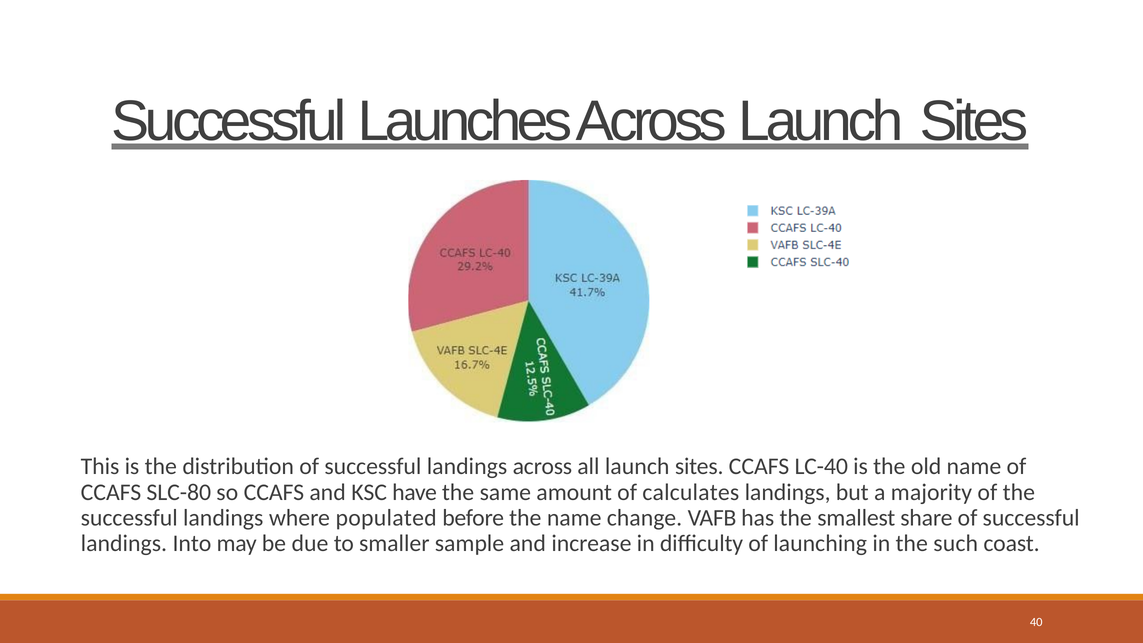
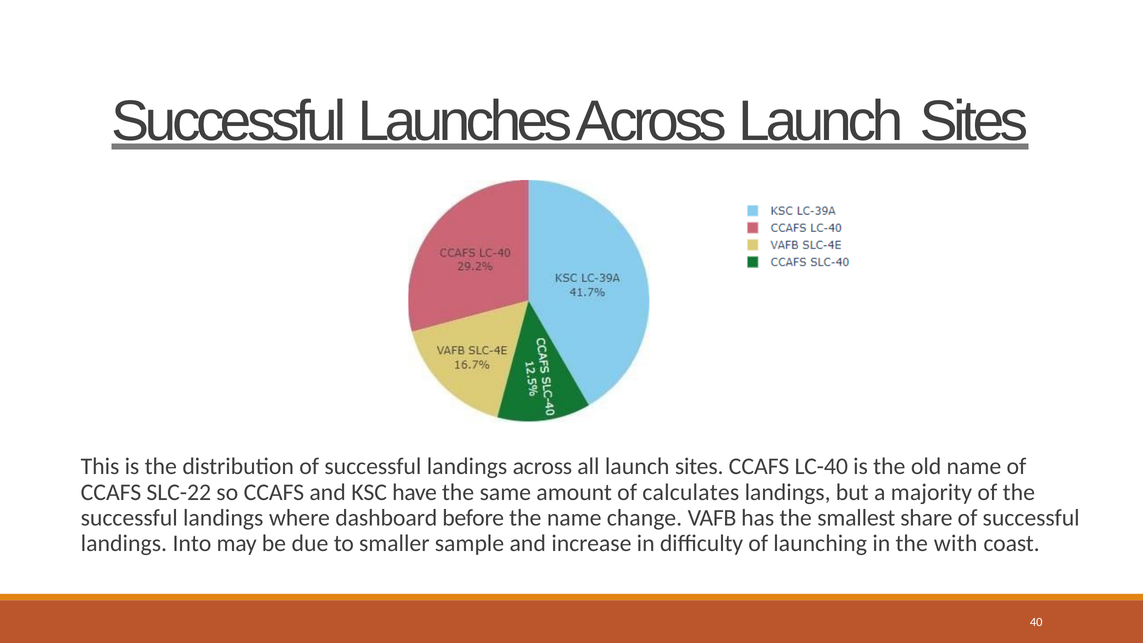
SLC-80: SLC-80 -> SLC-22
populated: populated -> dashboard
such: such -> with
